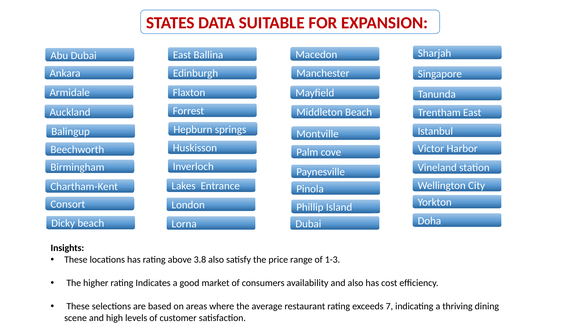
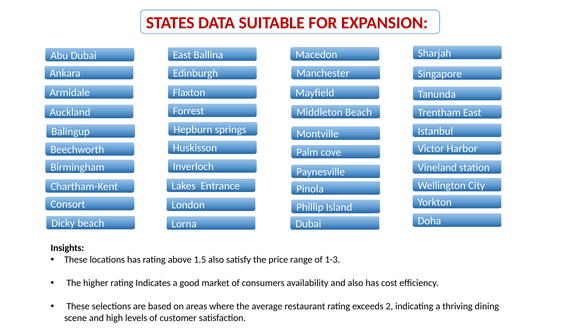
3.8: 3.8 -> 1.5
7: 7 -> 2
